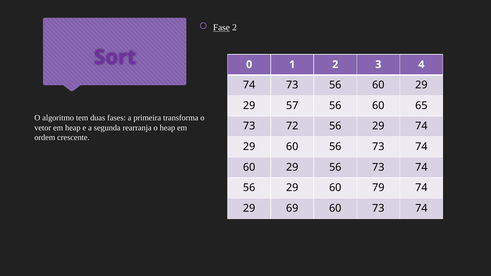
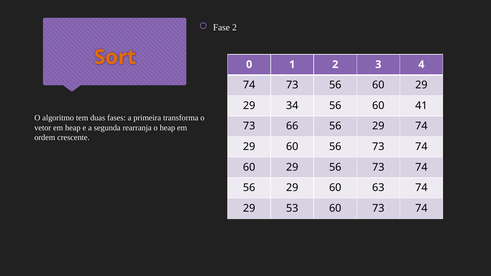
Fase underline: present -> none
Sort colour: purple -> orange
57: 57 -> 34
65: 65 -> 41
72: 72 -> 66
79: 79 -> 63
69: 69 -> 53
